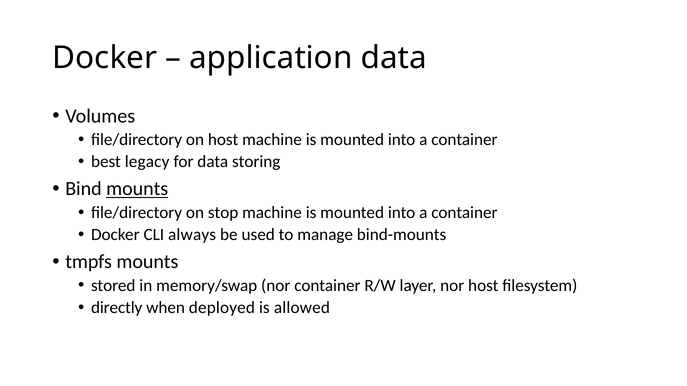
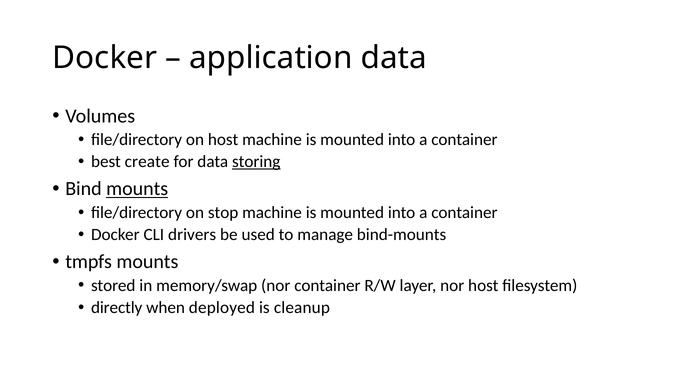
legacy: legacy -> create
storing underline: none -> present
always: always -> drivers
allowed: allowed -> cleanup
